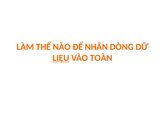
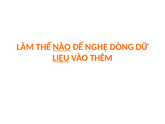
NÀO underline: none -> present
NHÂN: NHÂN -> NGHỆ
TOÀN: TOÀN -> THÊM
